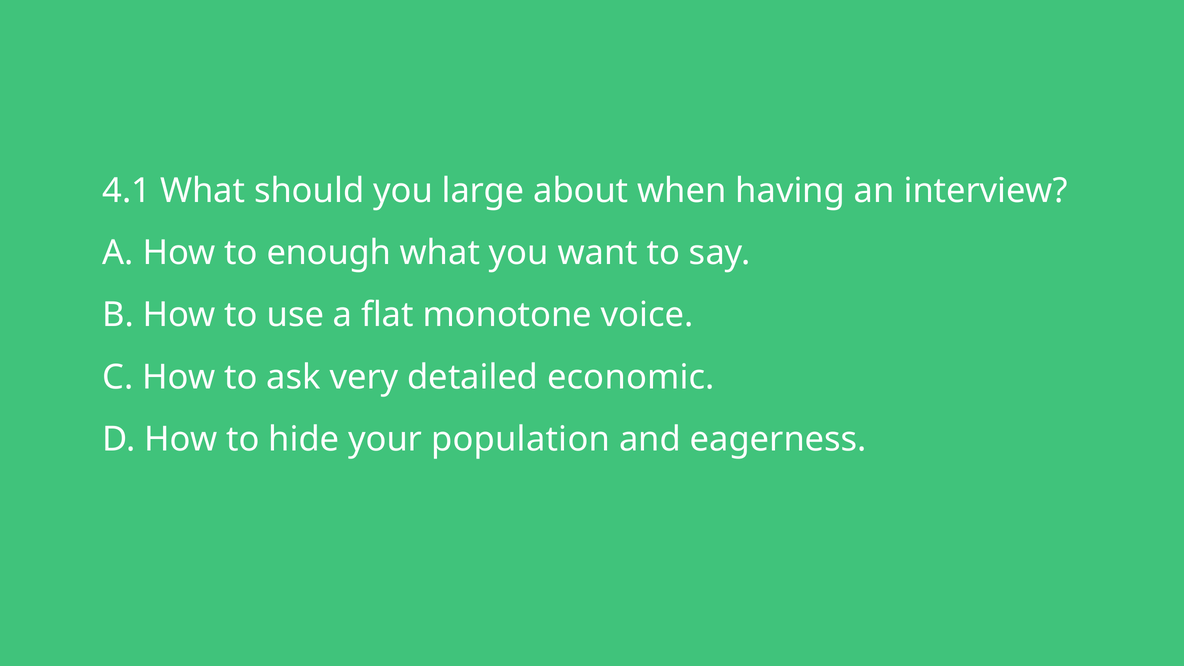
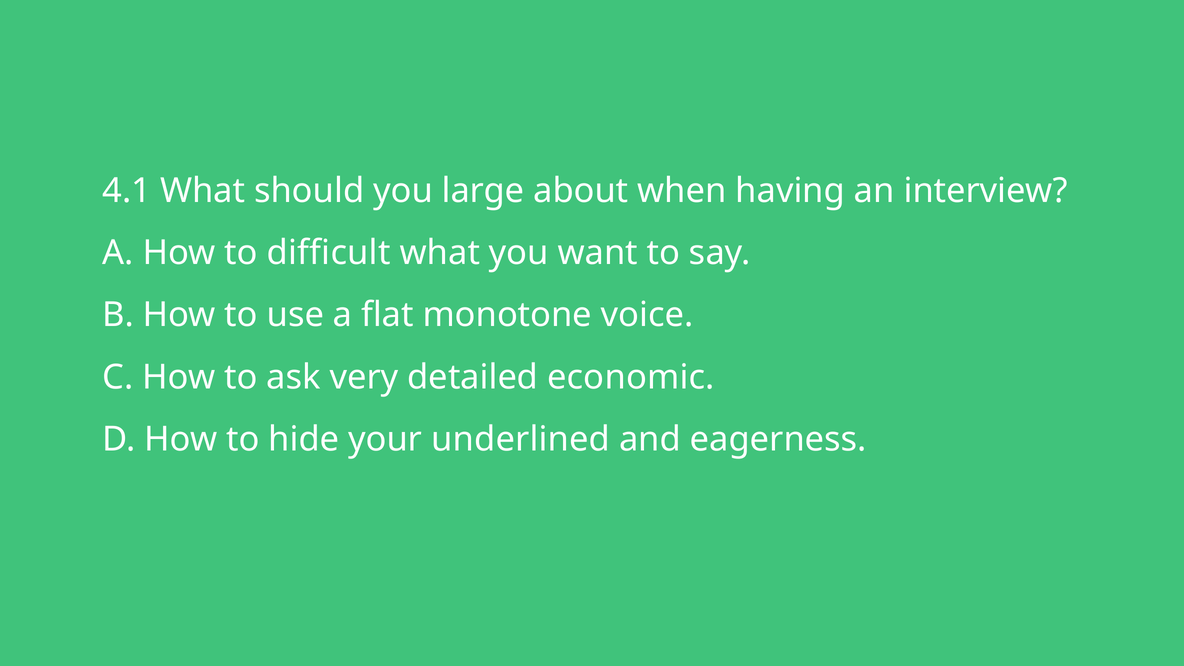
enough: enough -> difficult
population: population -> underlined
